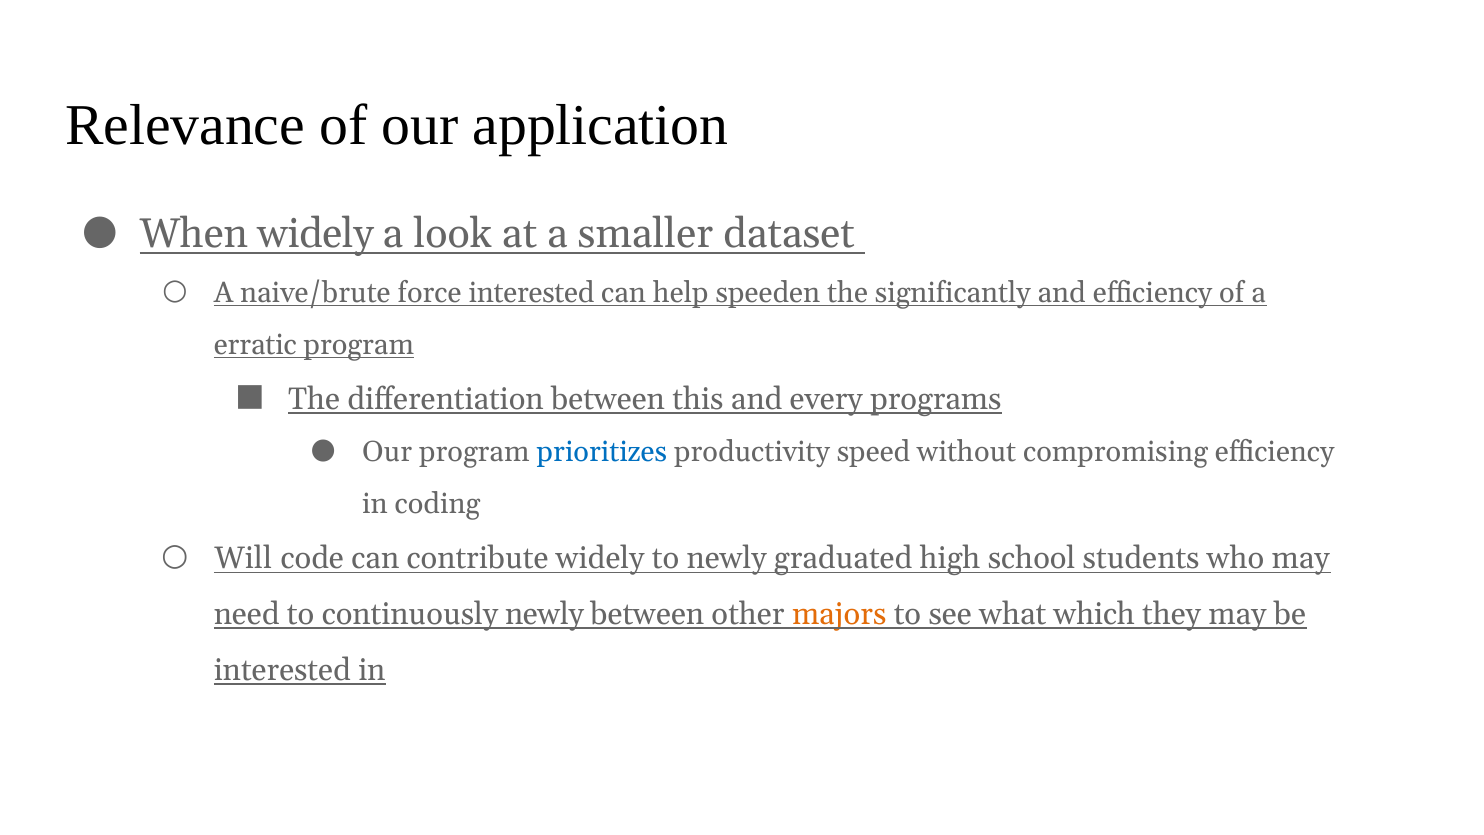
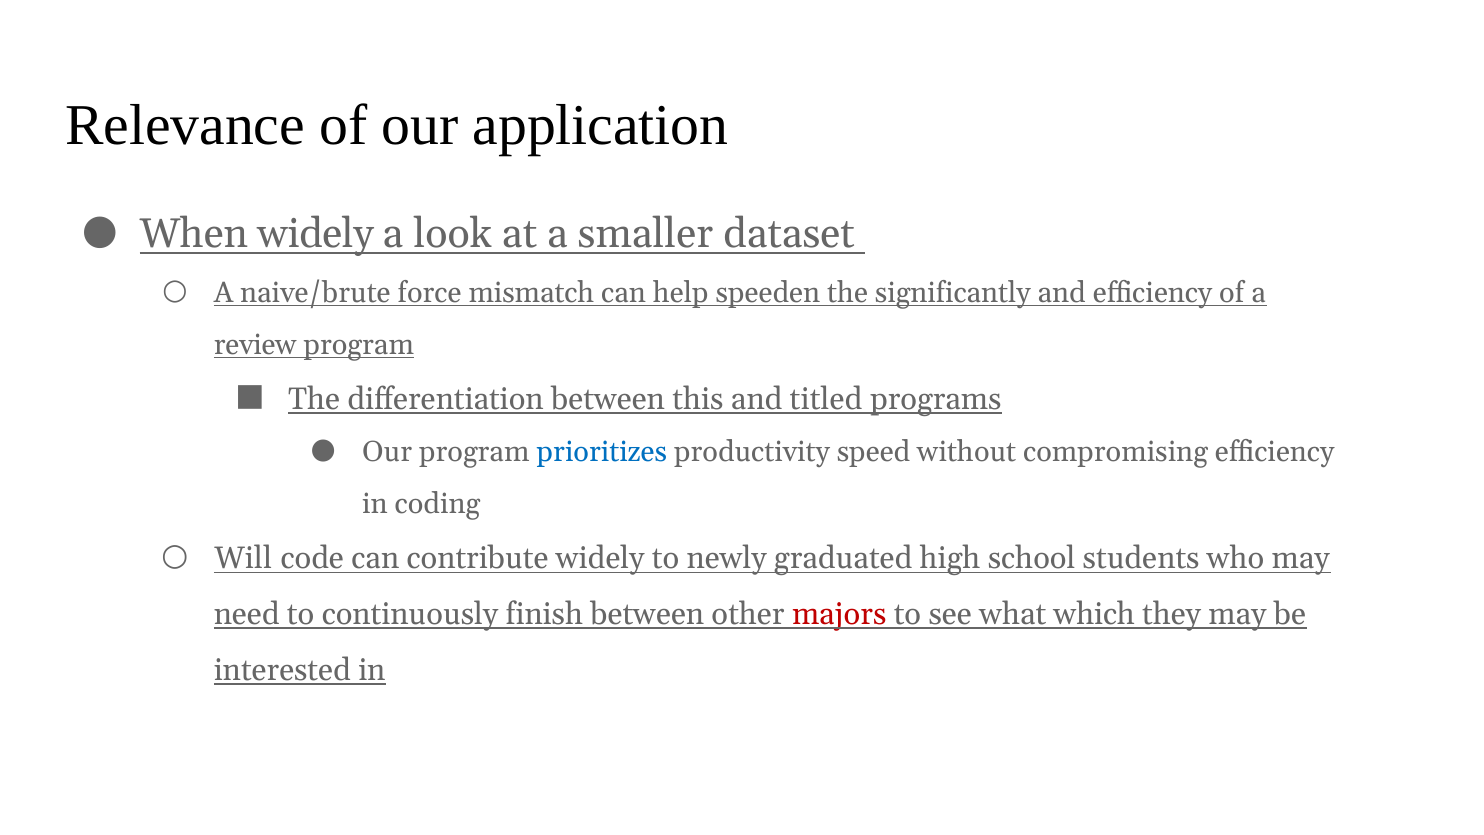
force interested: interested -> mismatch
erratic: erratic -> review
every: every -> titled
continuously newly: newly -> finish
majors colour: orange -> red
